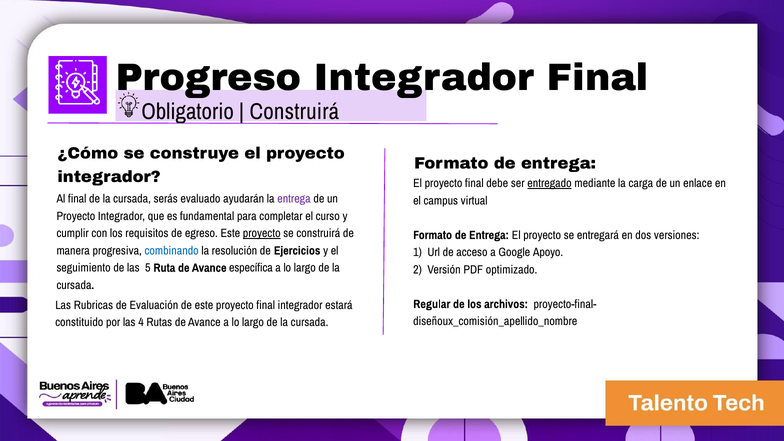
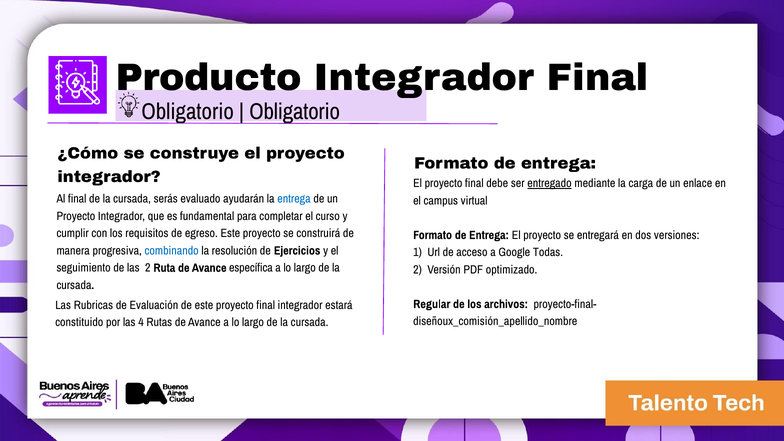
Progreso: Progreso -> Producto
Construirá at (294, 112): Construirá -> Obligatorio
entrega at (294, 199) colour: purple -> blue
proyecto at (262, 233) underline: present -> none
Apoyo: Apoyo -> Todas
las 5: 5 -> 2
